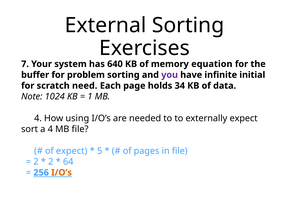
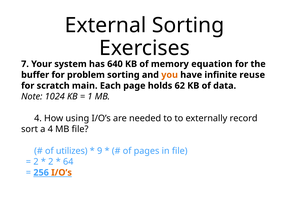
you colour: purple -> orange
initial: initial -> reuse
need: need -> main
34: 34 -> 62
externally expect: expect -> record
of expect: expect -> utilizes
5: 5 -> 9
